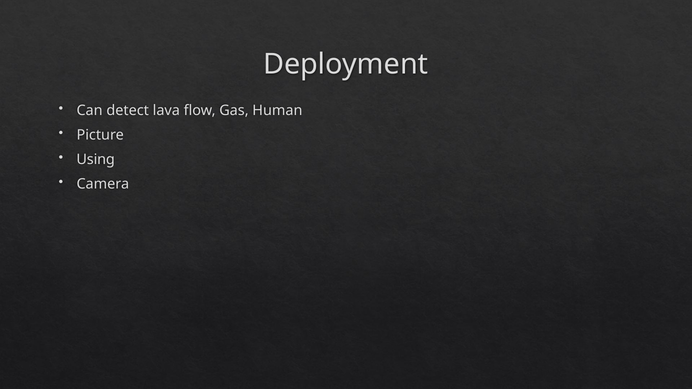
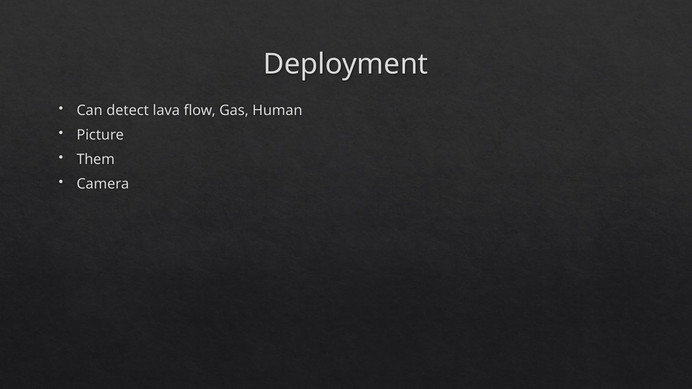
Using: Using -> Them
